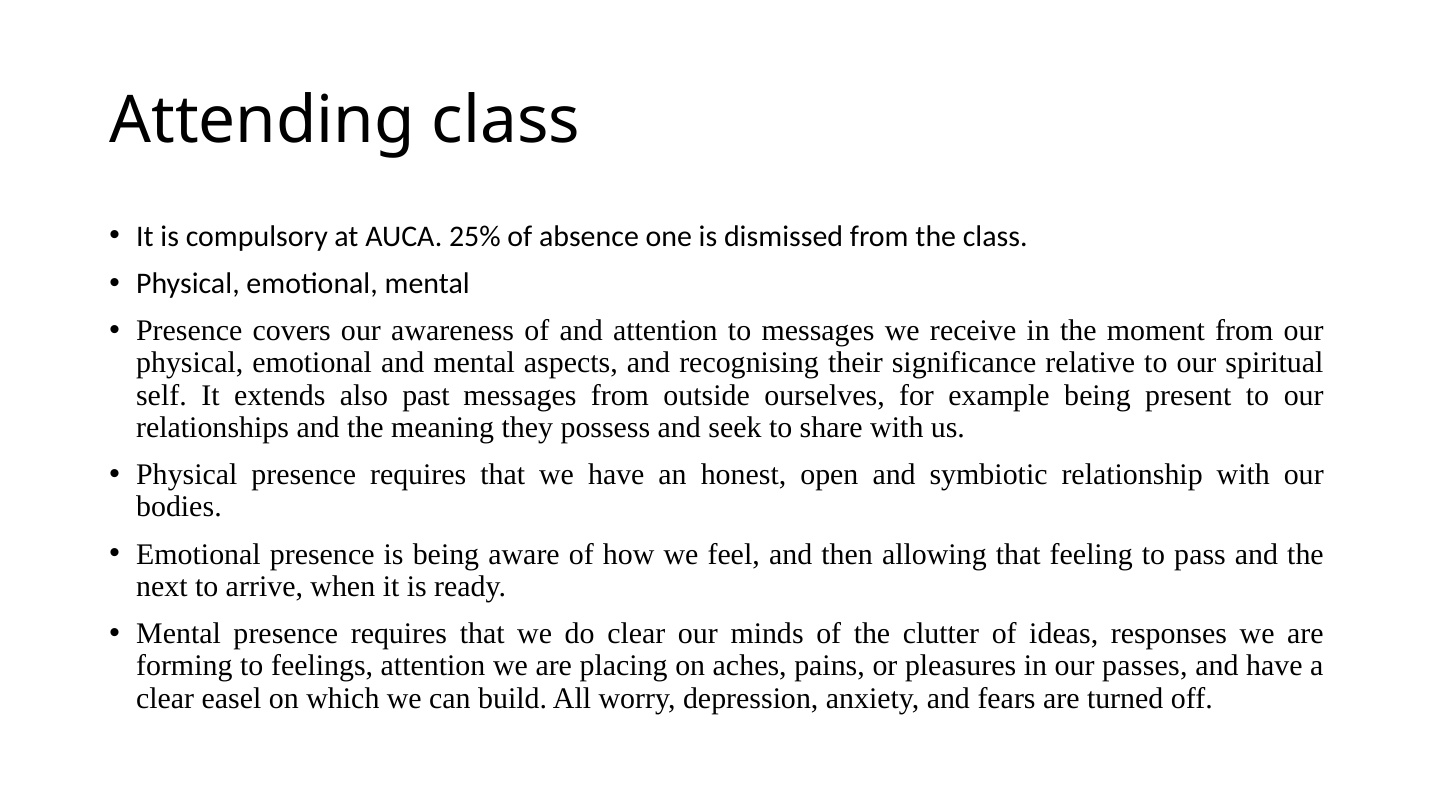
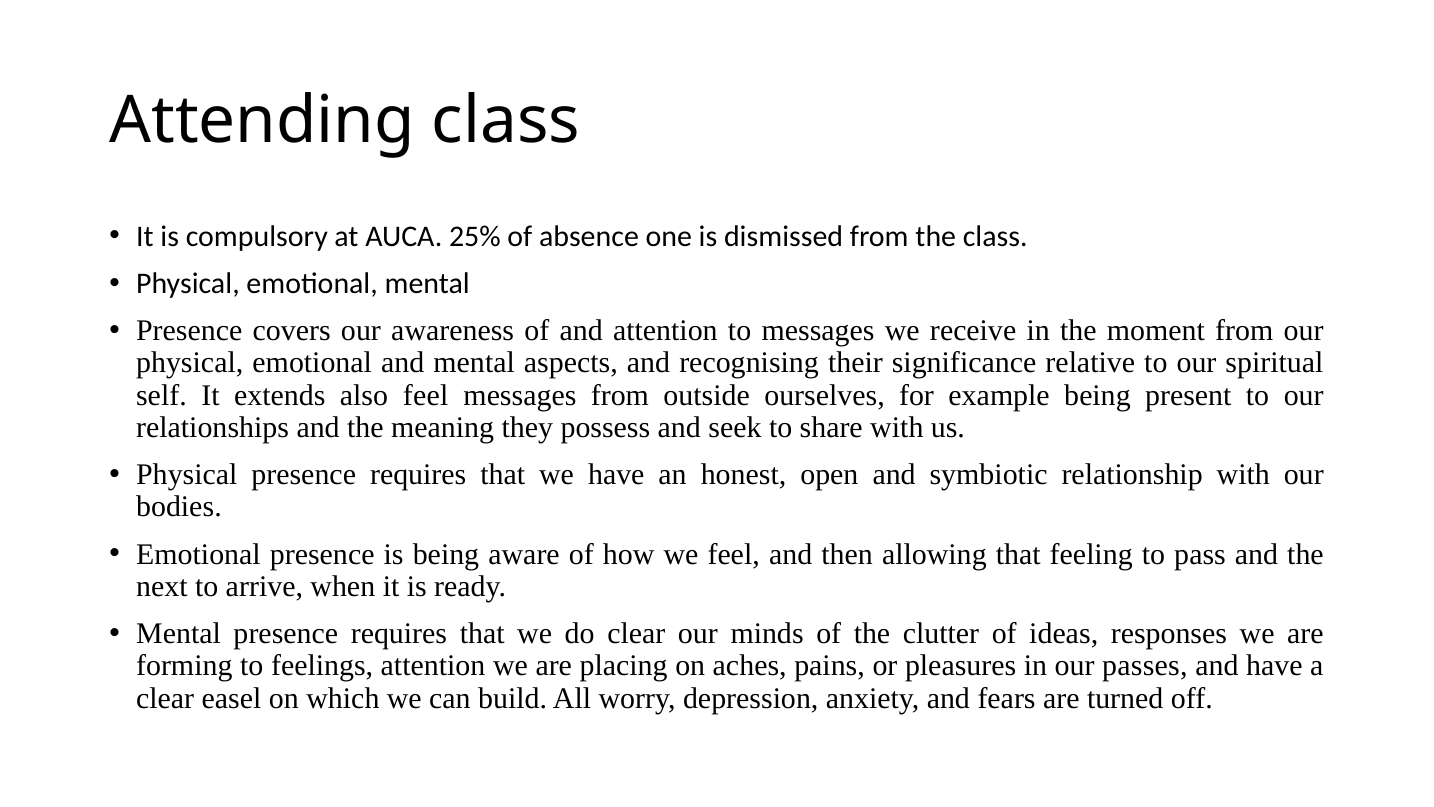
also past: past -> feel
